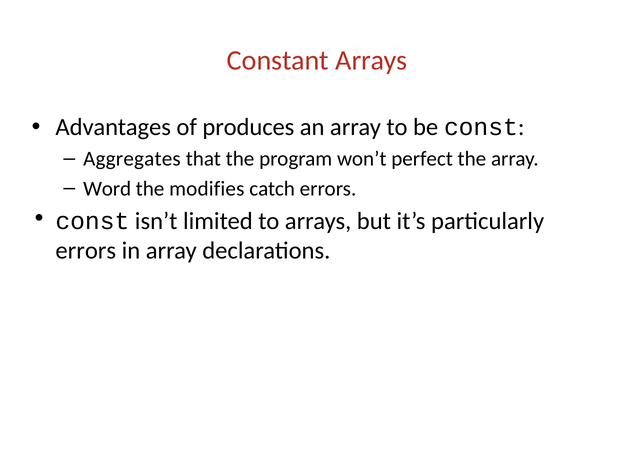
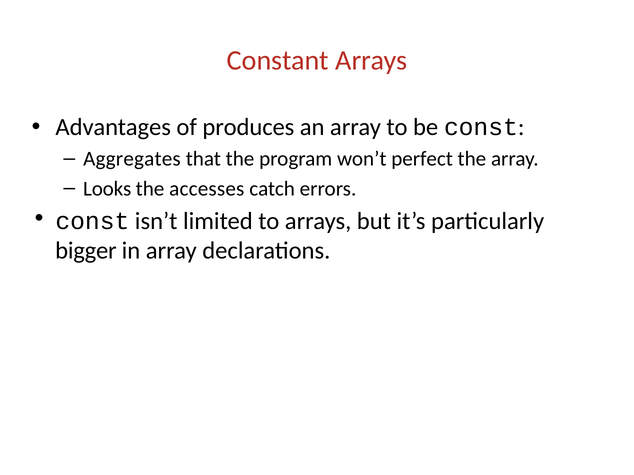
Word: Word -> Looks
modifies: modifies -> accesses
errors at (86, 251): errors -> bigger
